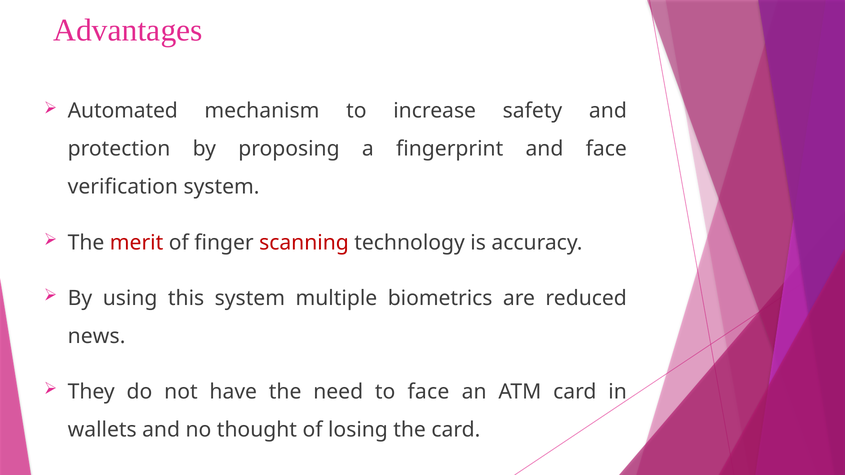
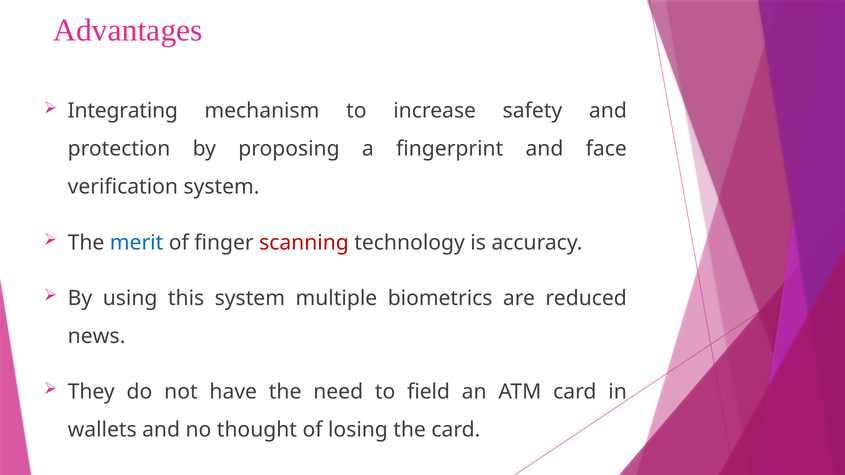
Automated: Automated -> Integrating
merit colour: red -> blue
to face: face -> field
